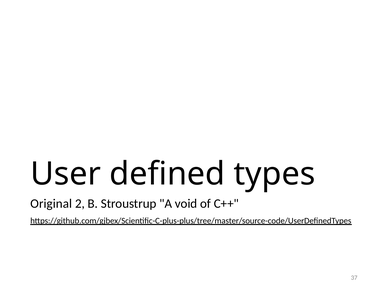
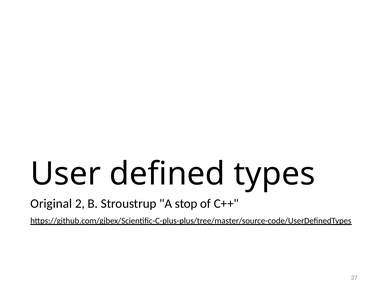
void: void -> stop
